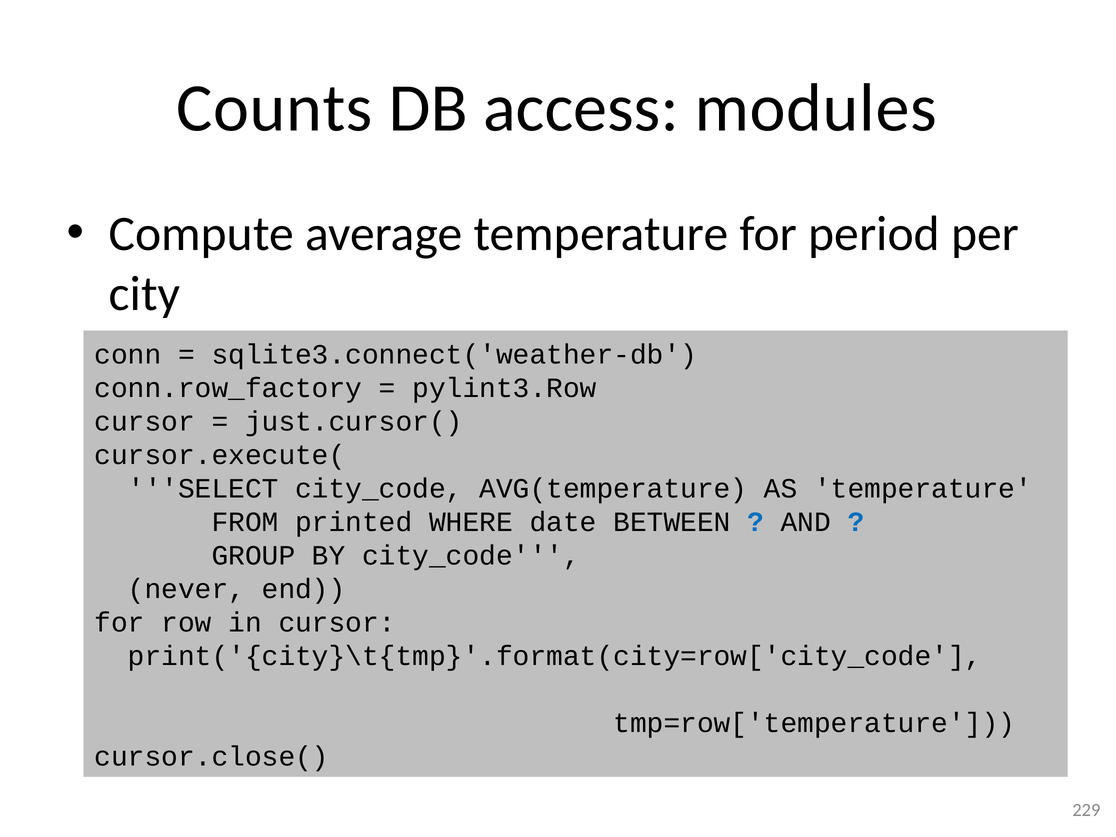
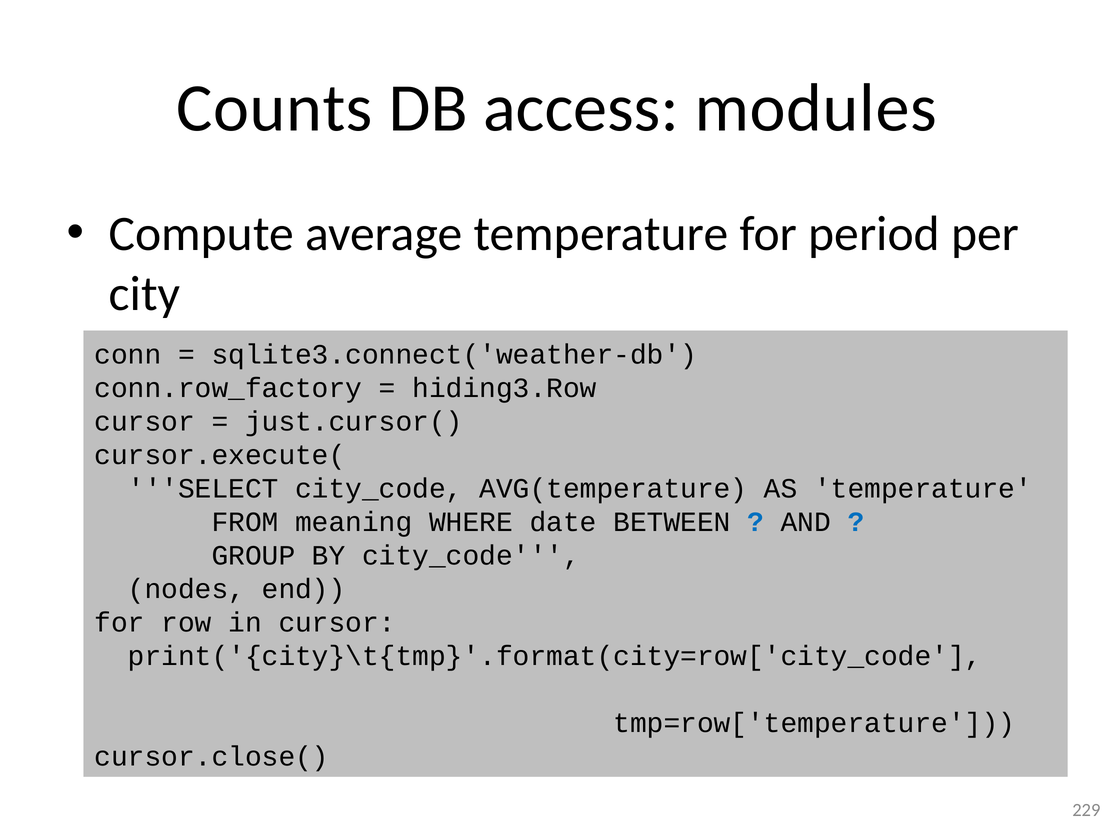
pylint3.Row: pylint3.Row -> hiding3.Row
printed: printed -> meaning
never: never -> nodes
